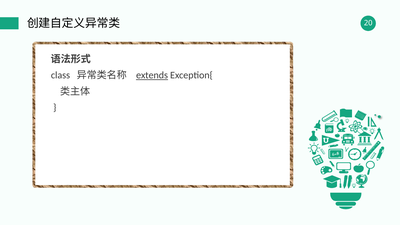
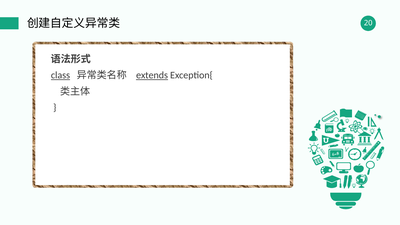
class underline: none -> present
